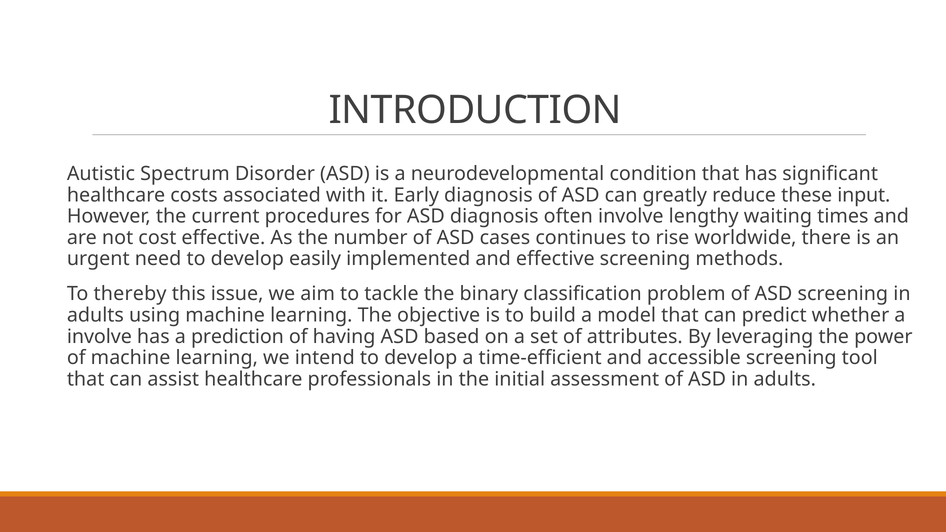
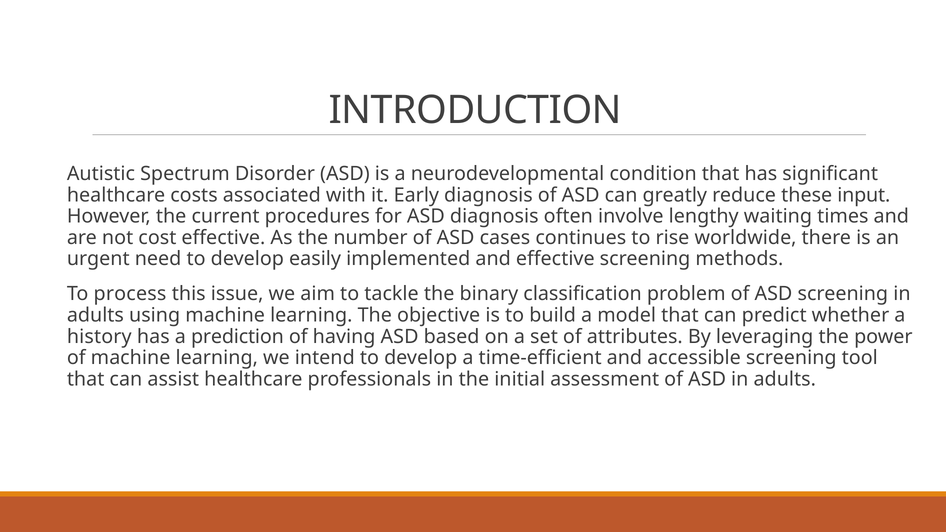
thereby: thereby -> process
involve at (99, 337): involve -> history
